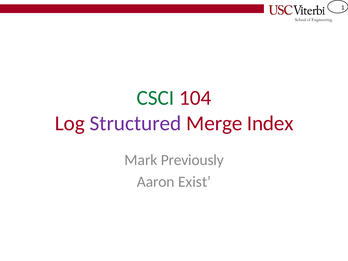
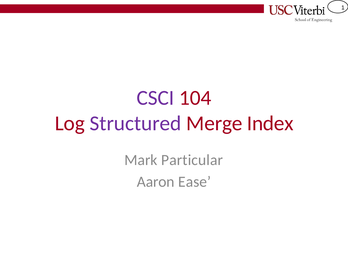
CSCI colour: green -> purple
Previously: Previously -> Particular
Exist: Exist -> Ease
